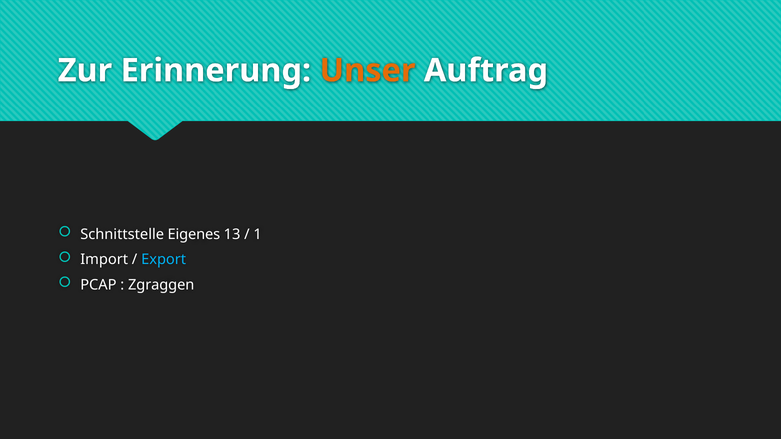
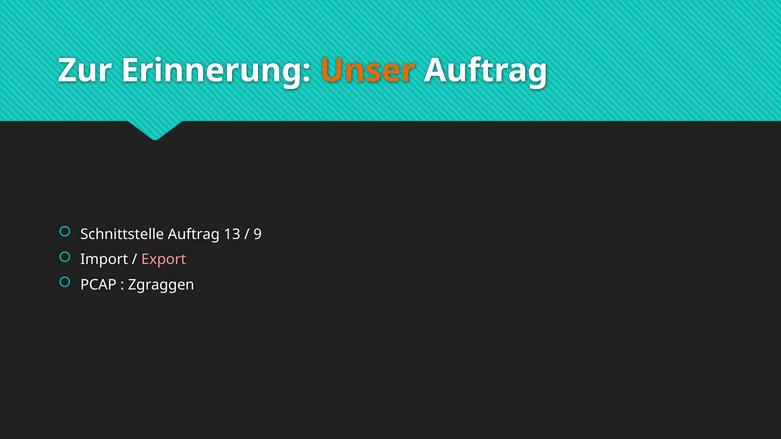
Schnittstelle Eigenes: Eigenes -> Auftrag
1: 1 -> 9
Export colour: light blue -> pink
